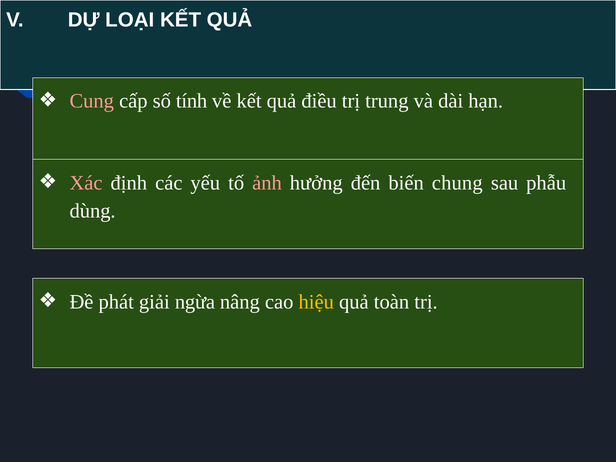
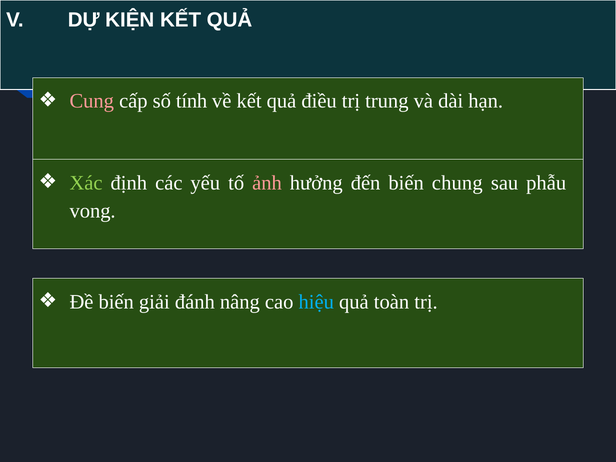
LOẠI: LOẠI -> KIỆN
Xác colour: pink -> light green
dùng: dùng -> vong
Đề phát: phát -> biến
ngừa: ngừa -> đánh
hiệu colour: yellow -> light blue
